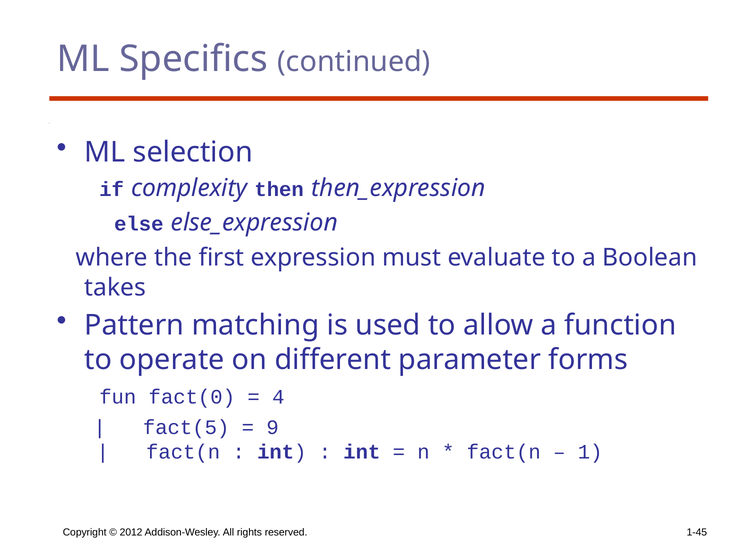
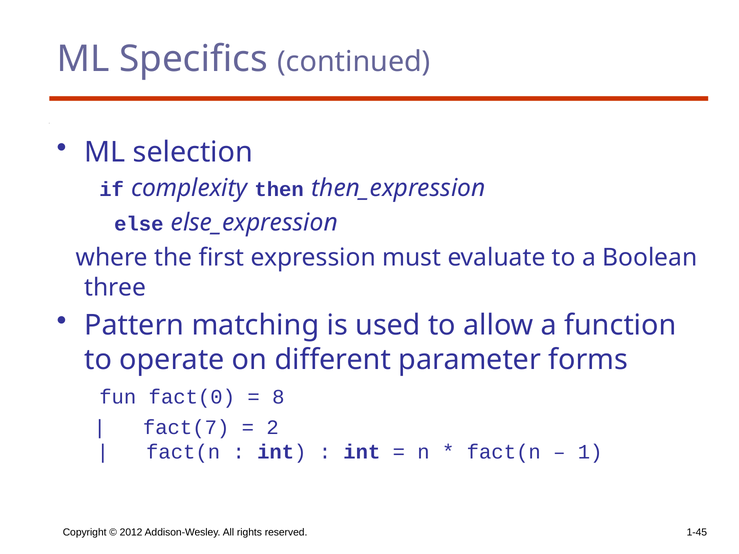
takes: takes -> three
4: 4 -> 8
fact(5: fact(5 -> fact(7
9: 9 -> 2
